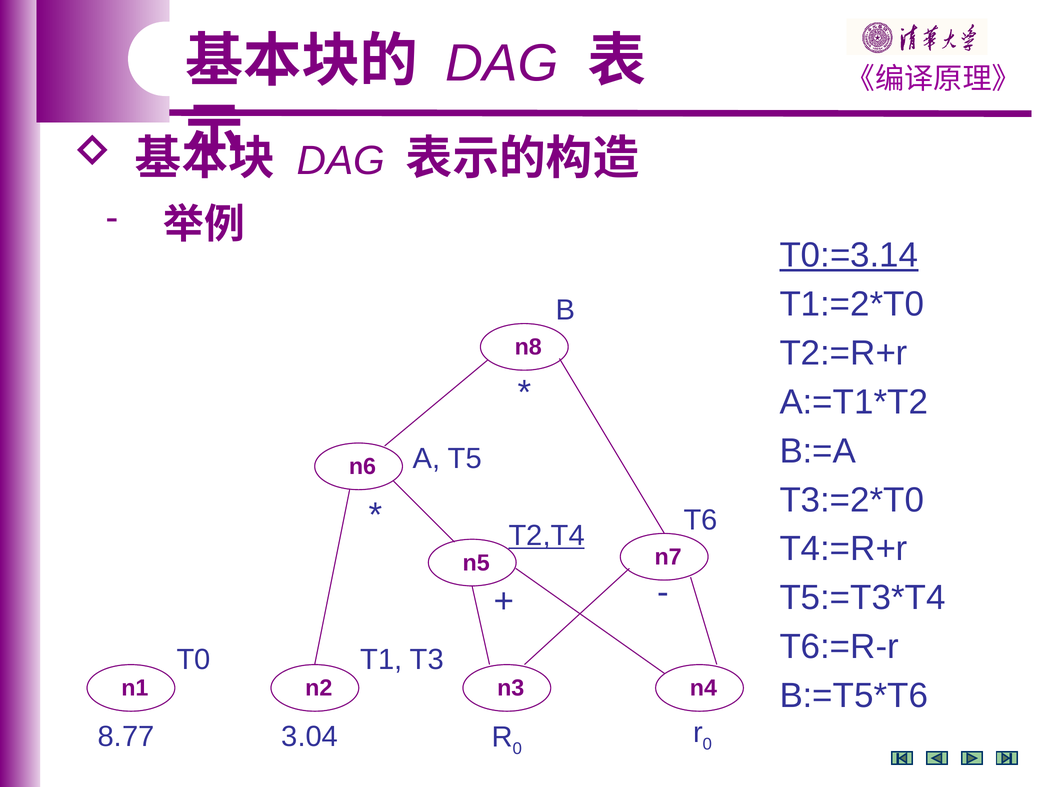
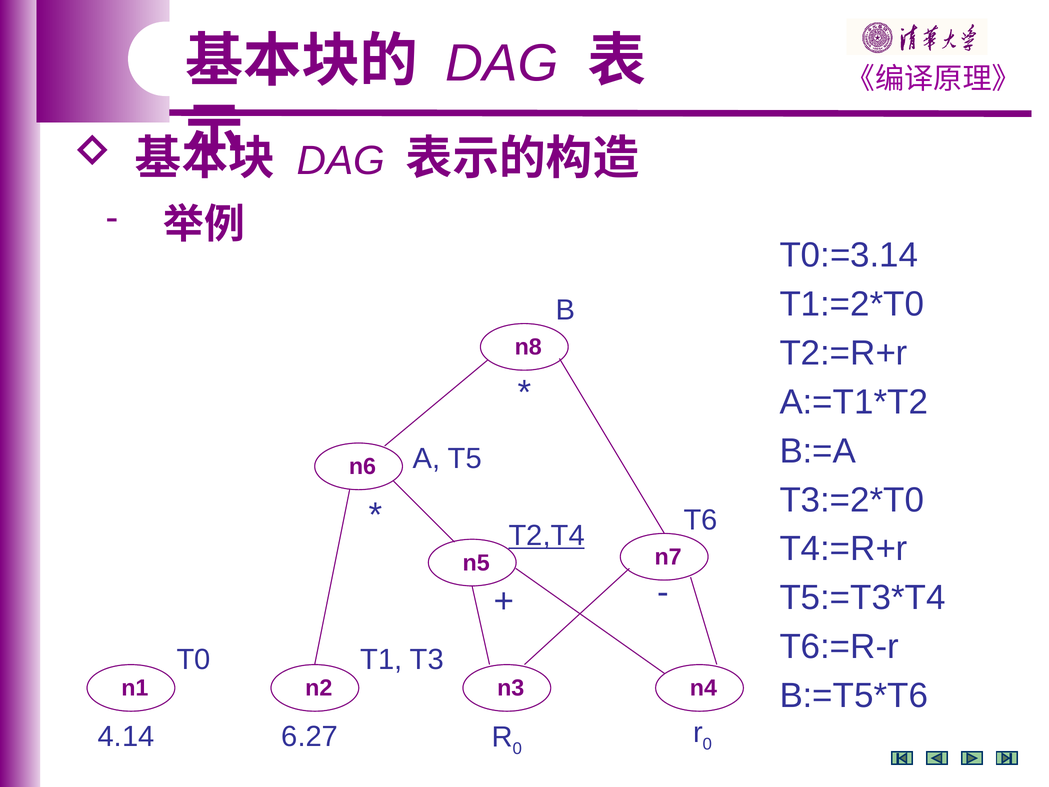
T0:=3.14 underline: present -> none
8.77: 8.77 -> 4.14
3.04: 3.04 -> 6.27
